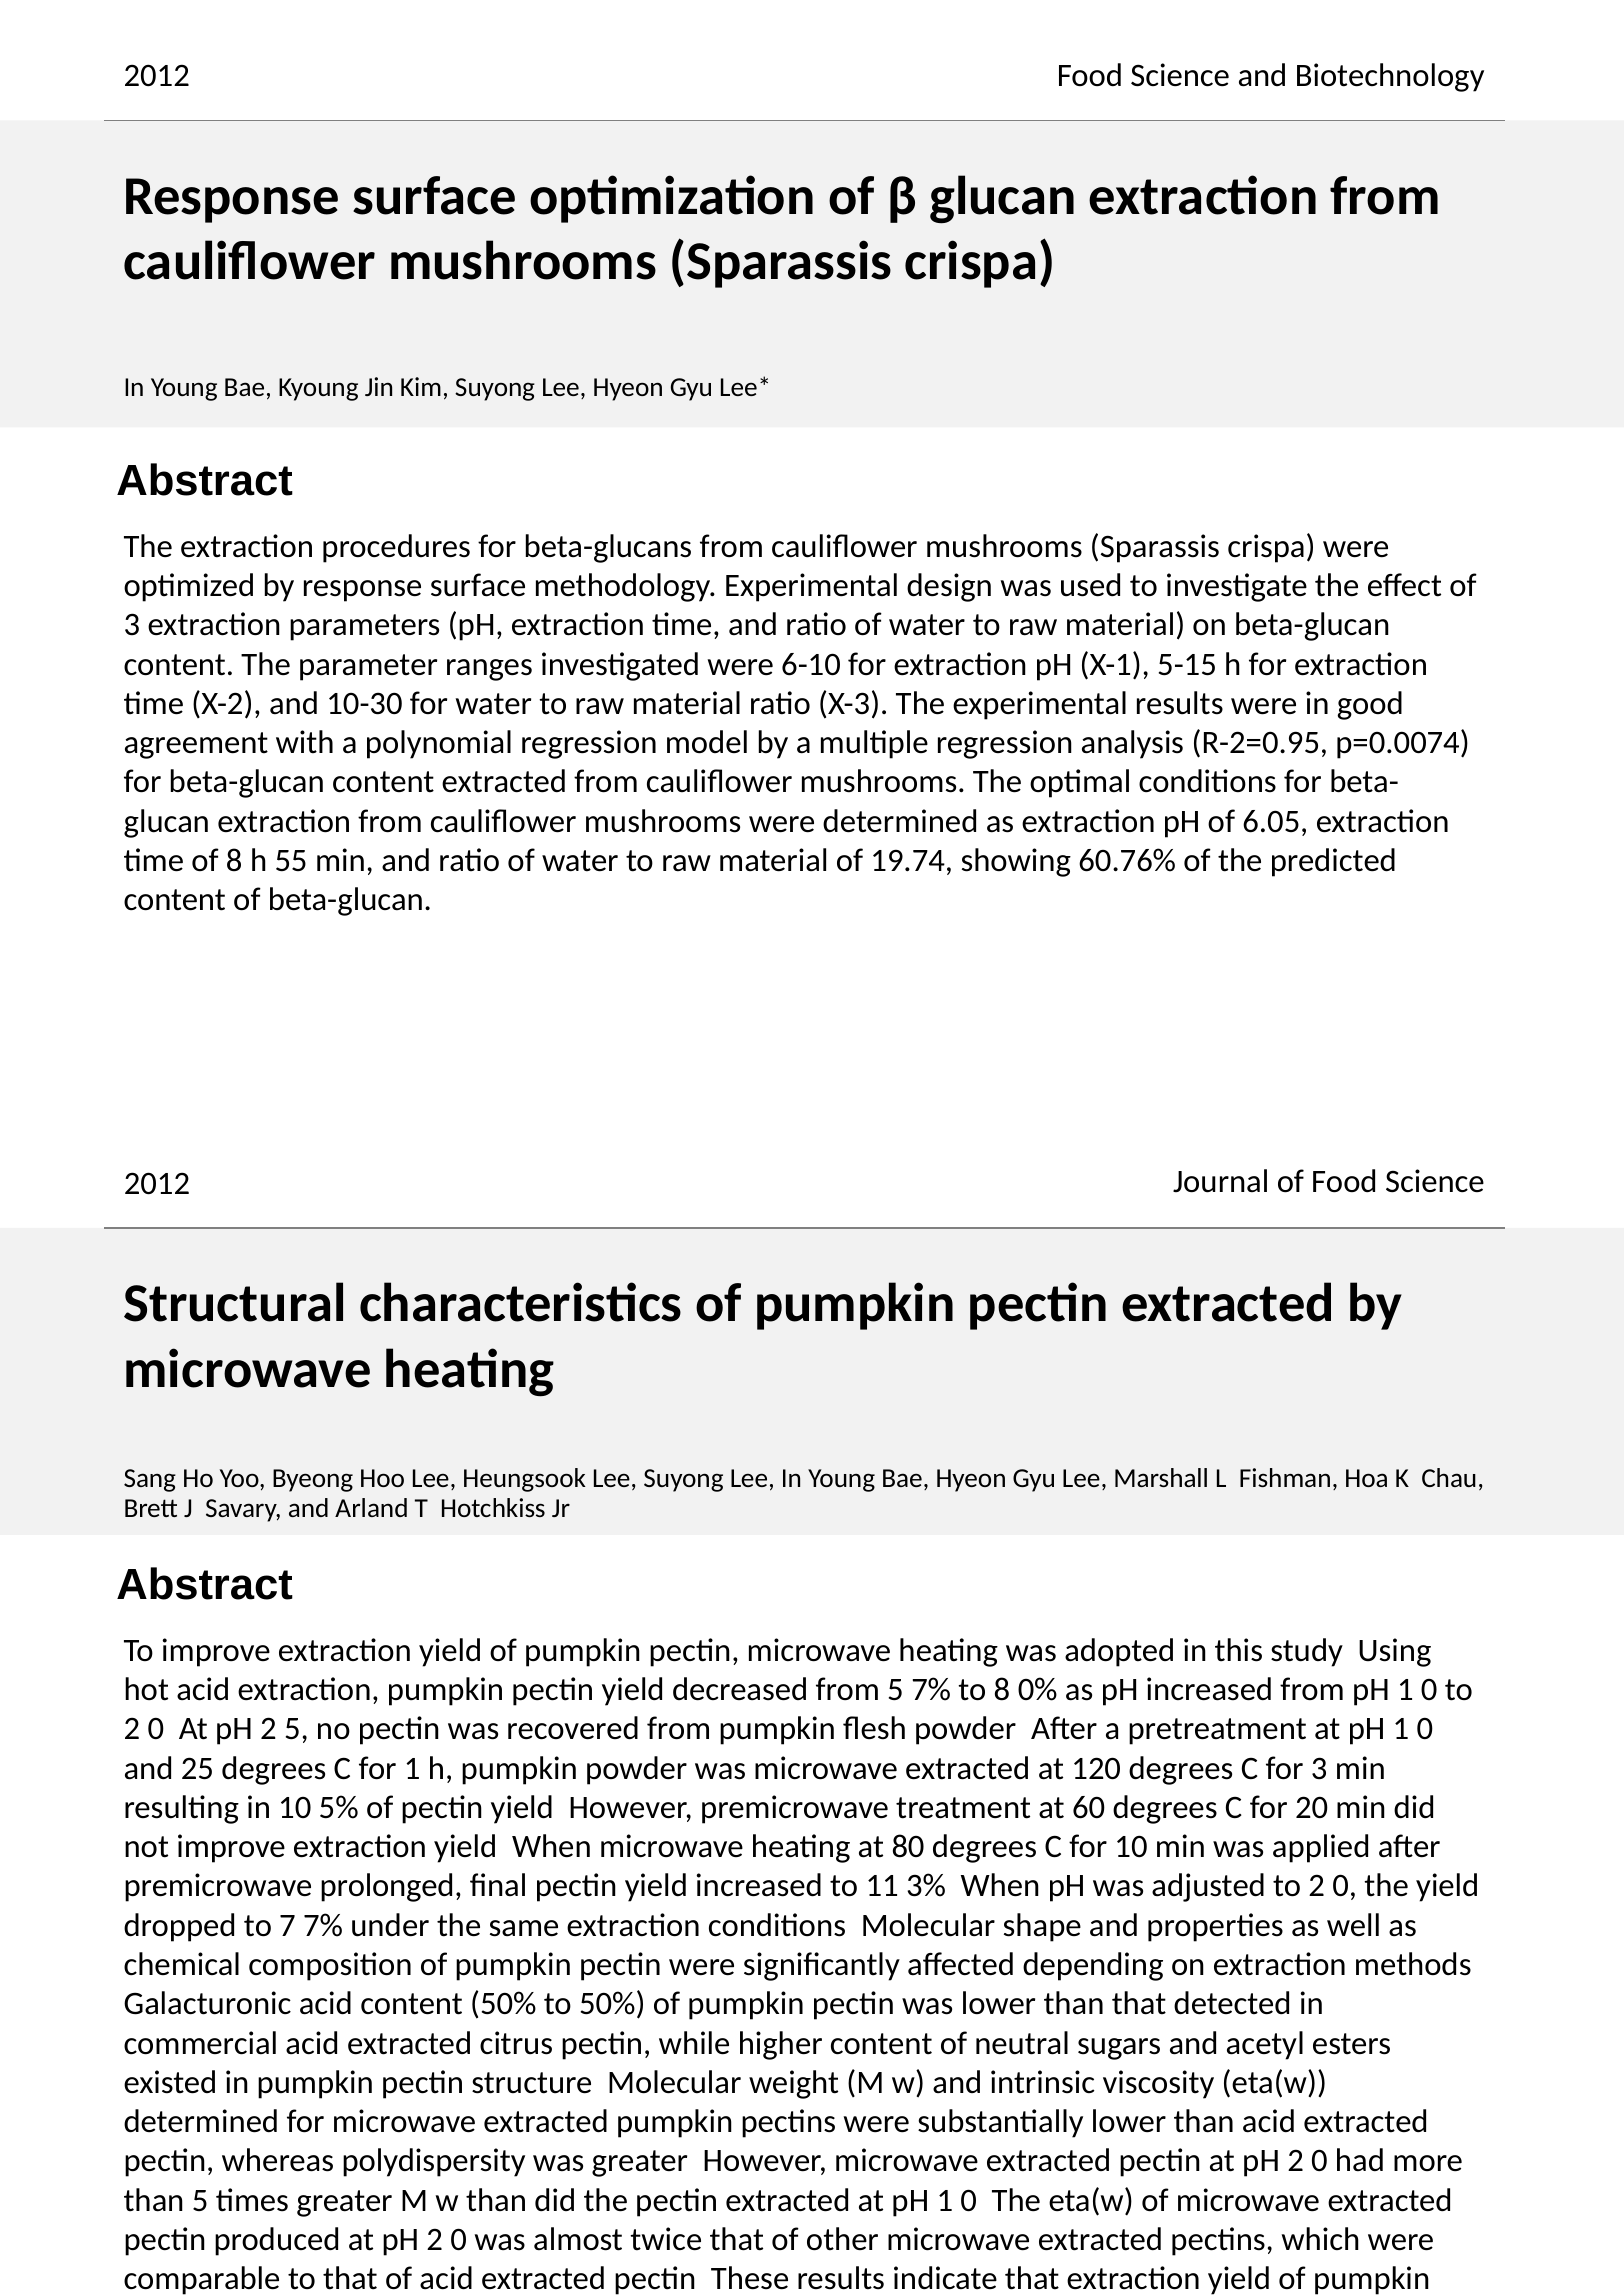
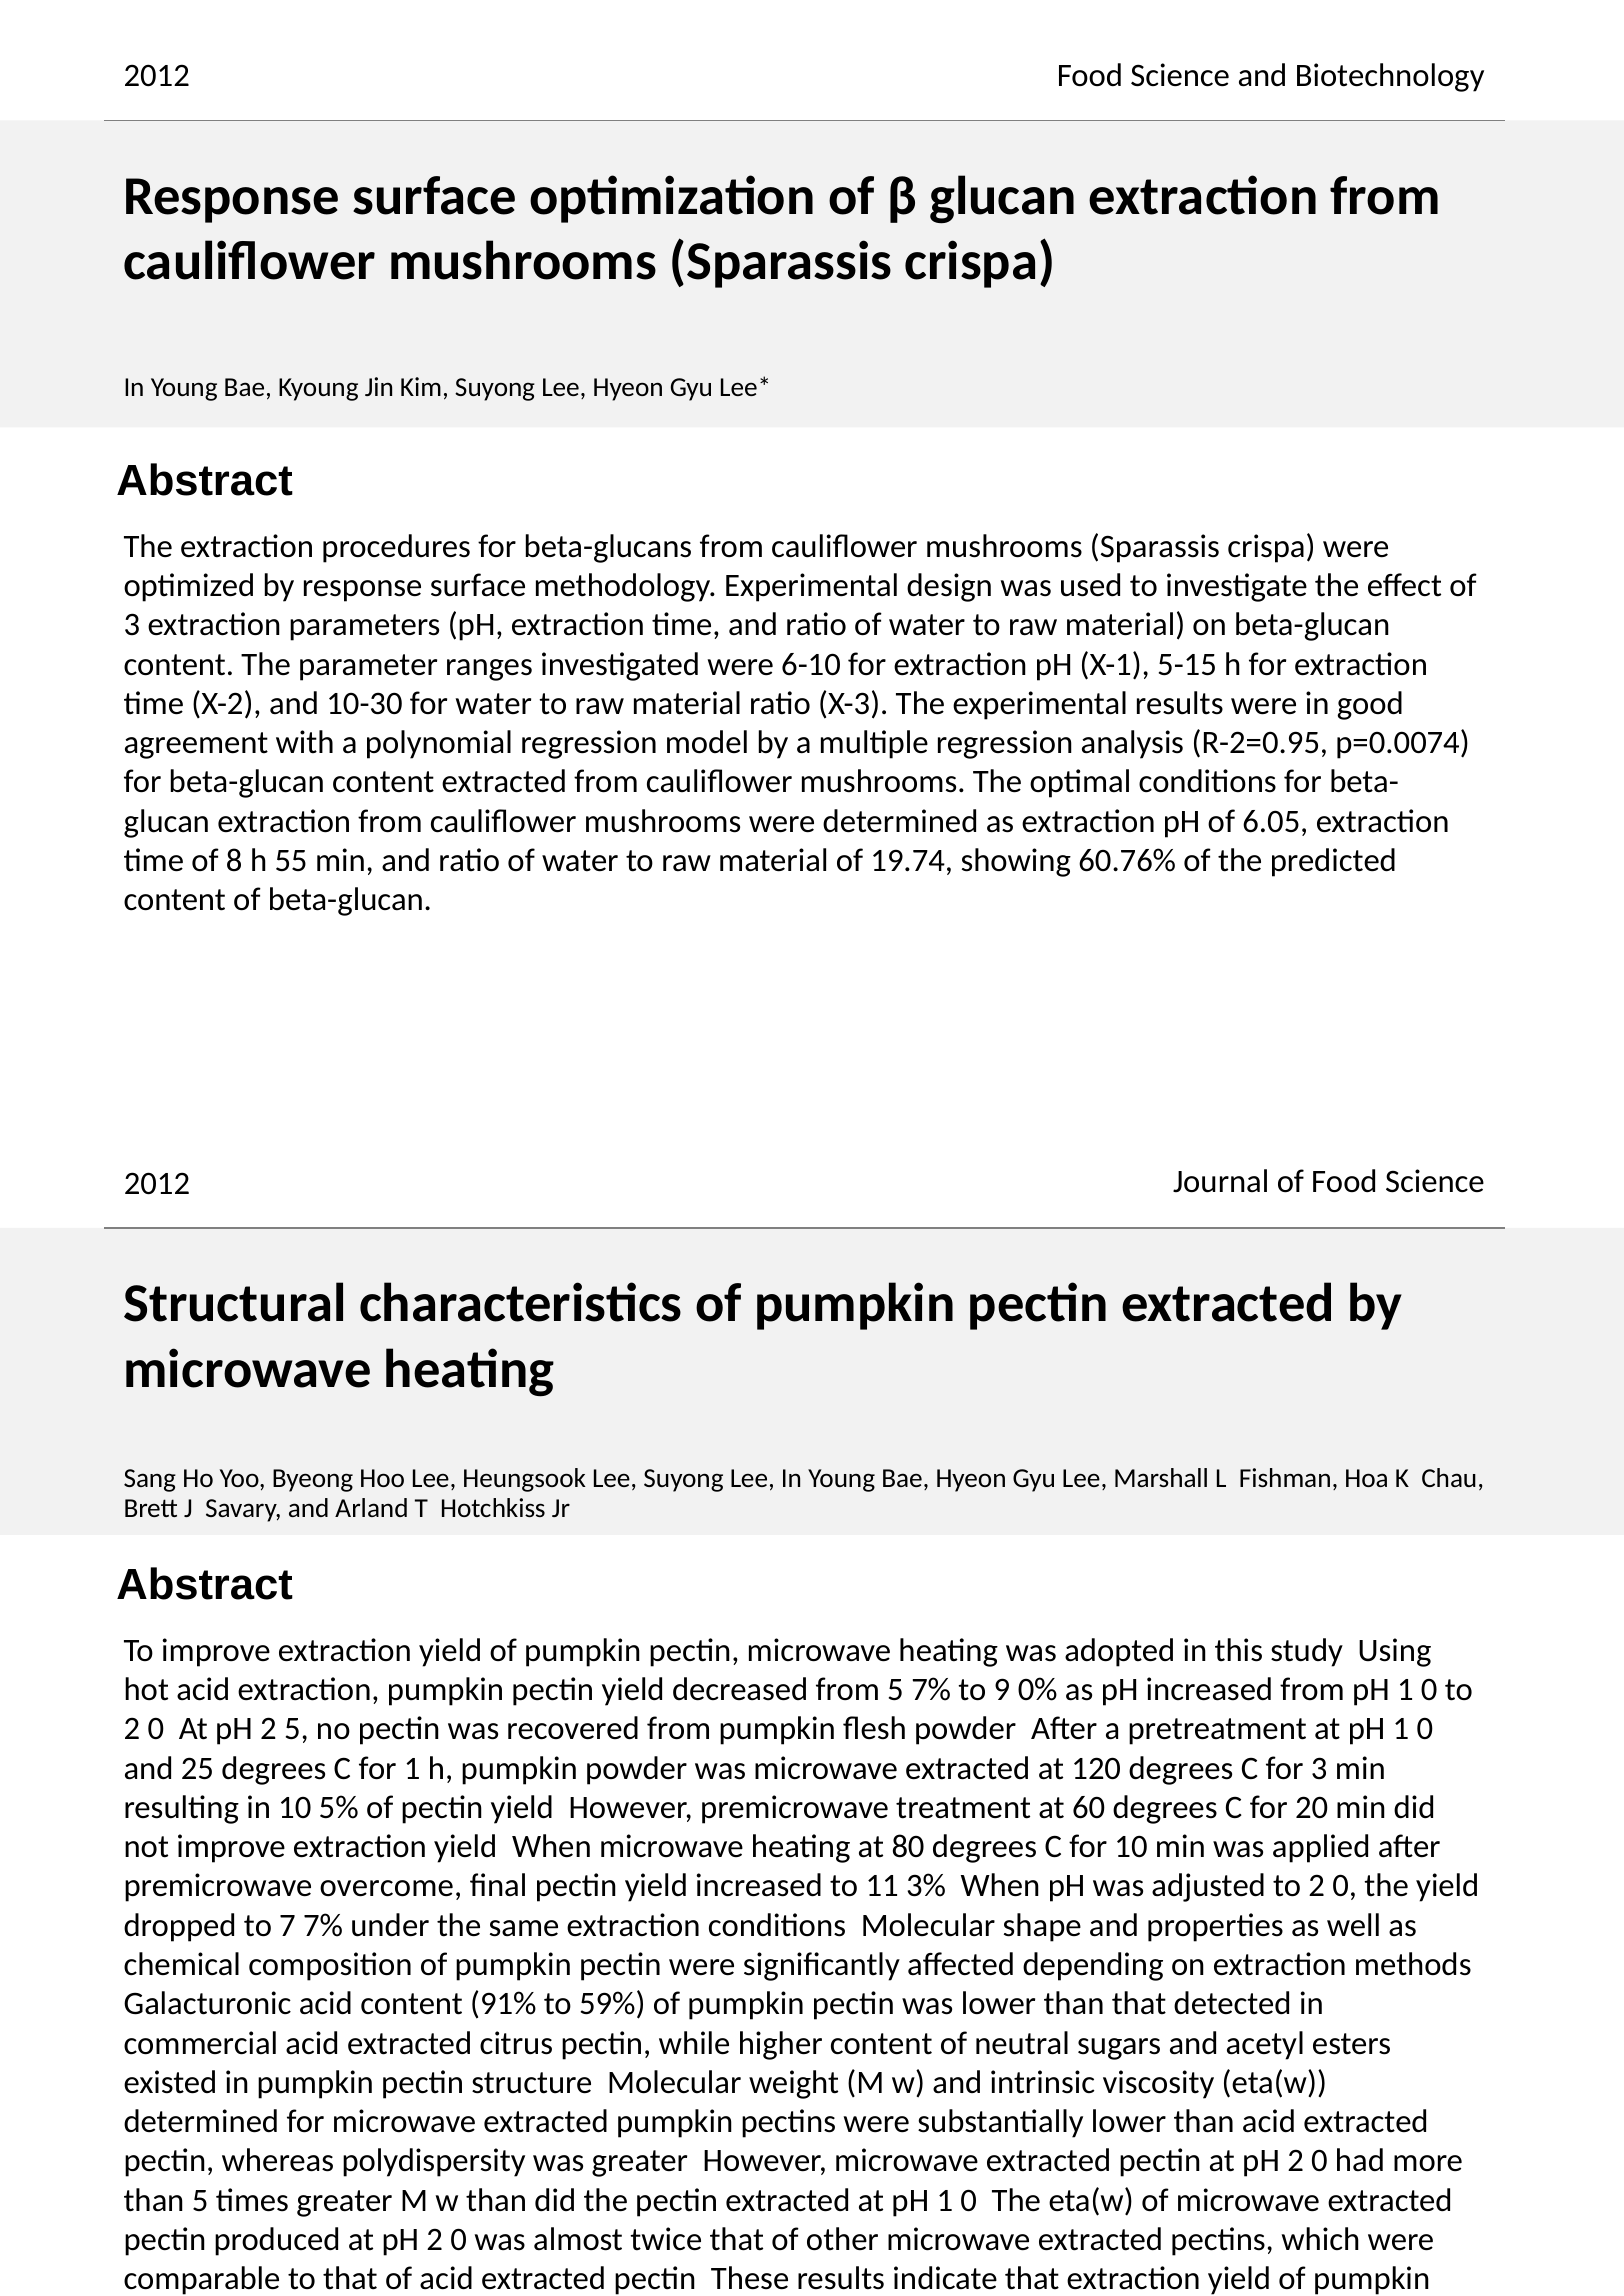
to 8: 8 -> 9
prolonged: prolonged -> overcome
content 50%: 50% -> 91%
to 50%: 50% -> 59%
